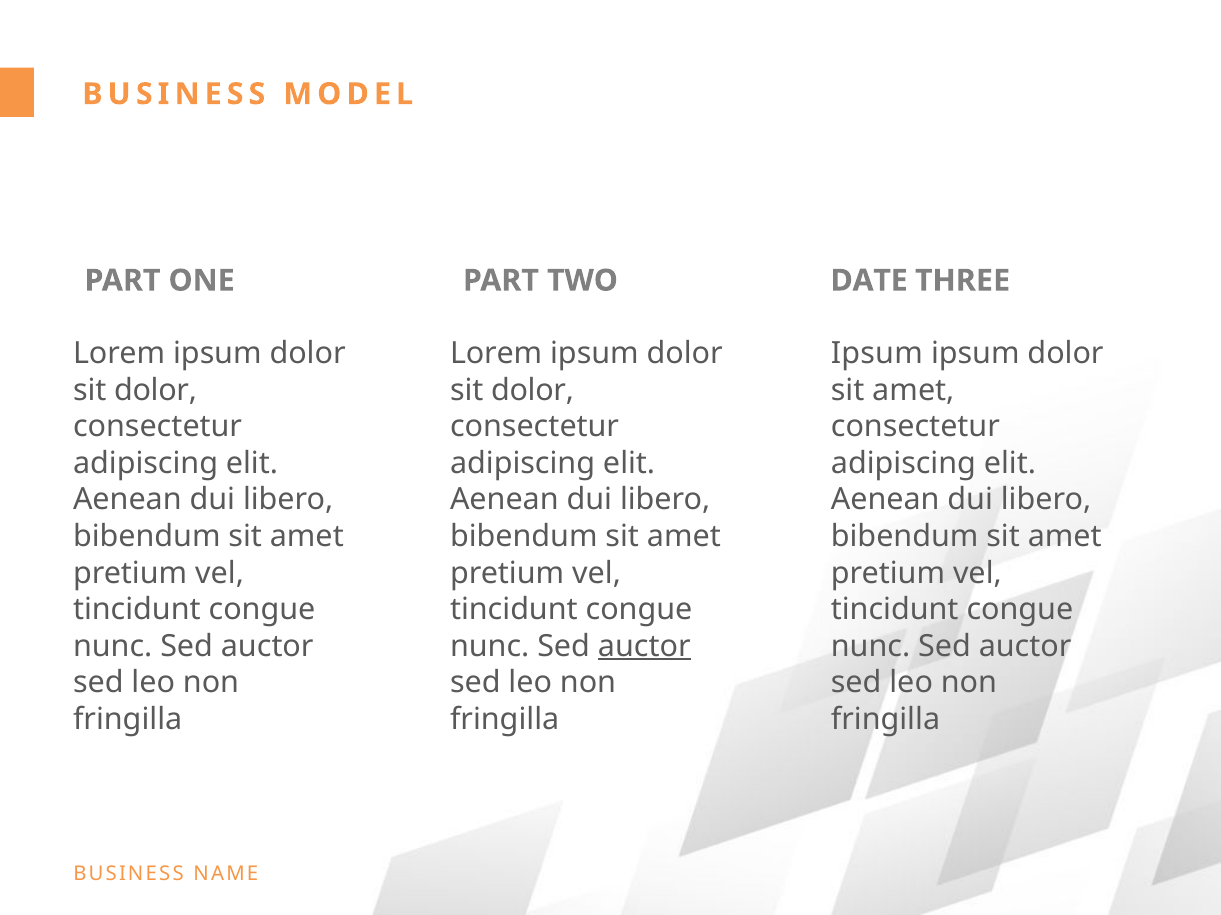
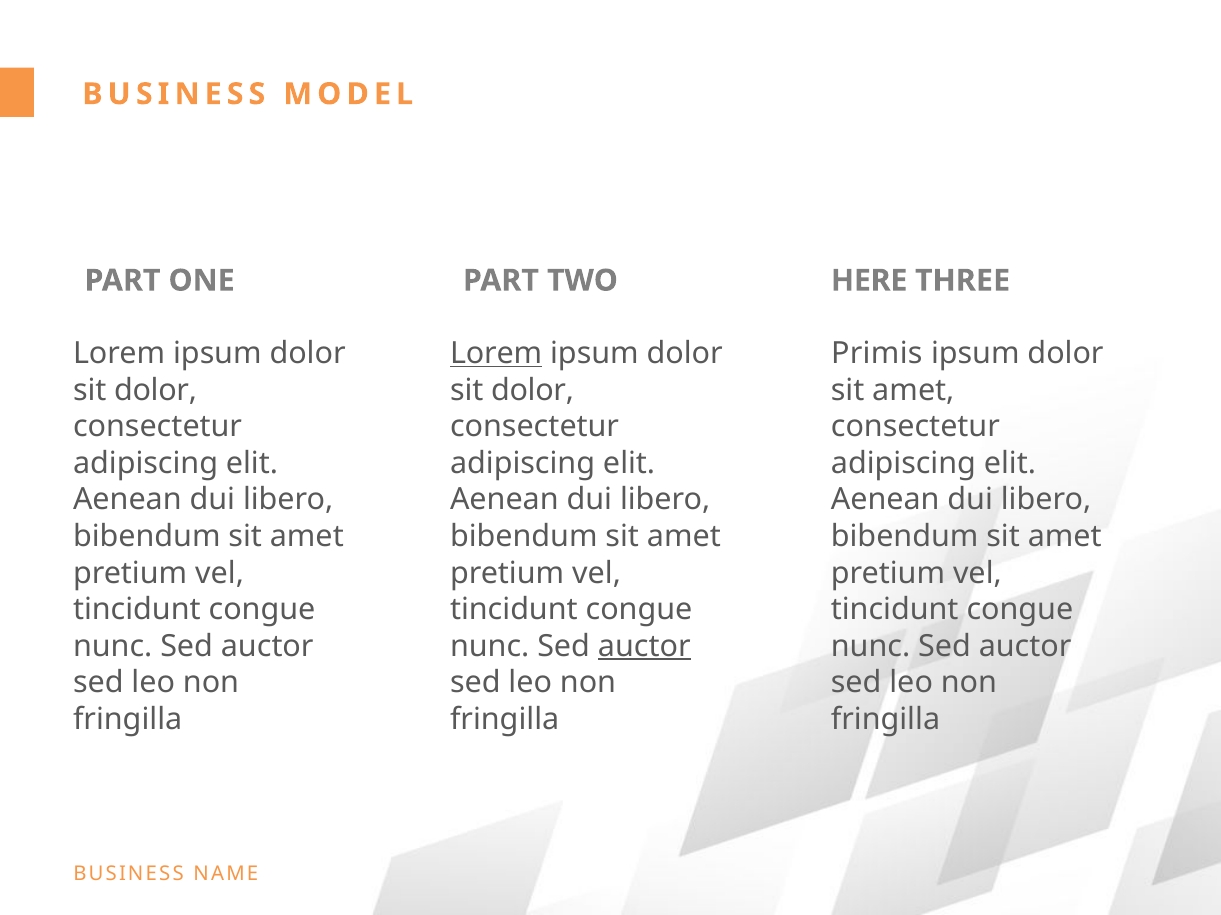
DATE: DATE -> HERE
Lorem at (496, 354) underline: none -> present
Ipsum at (877, 354): Ipsum -> Primis
